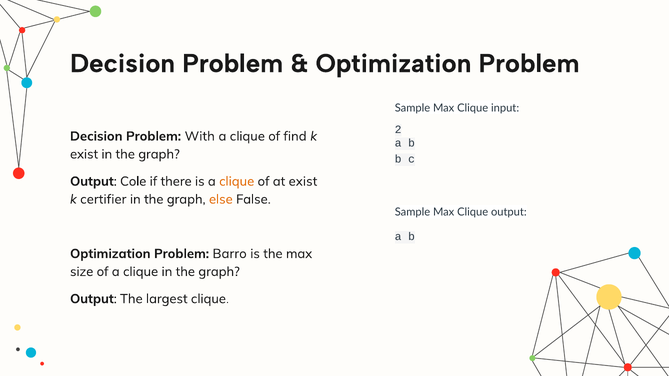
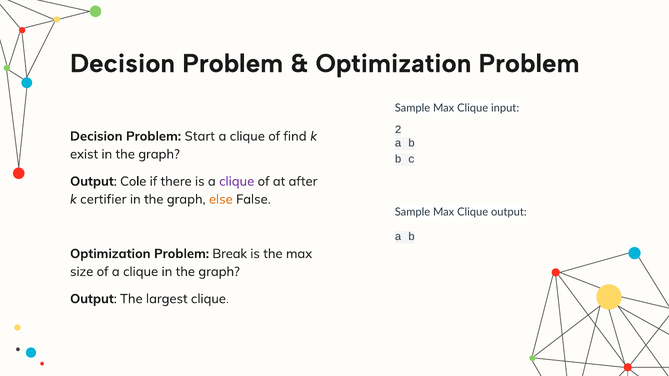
With: With -> Start
clique at (237, 182) colour: orange -> purple
at exist: exist -> after
Barro: Barro -> Break
